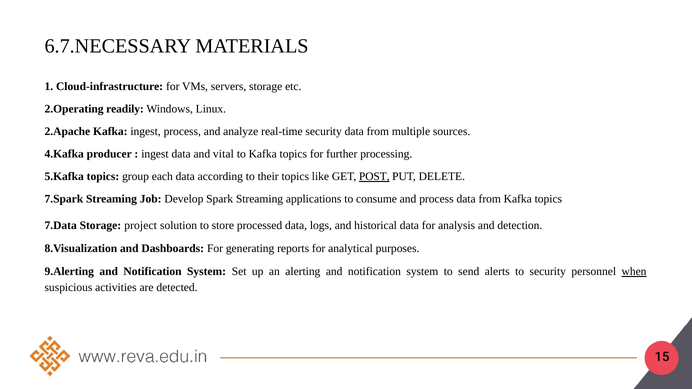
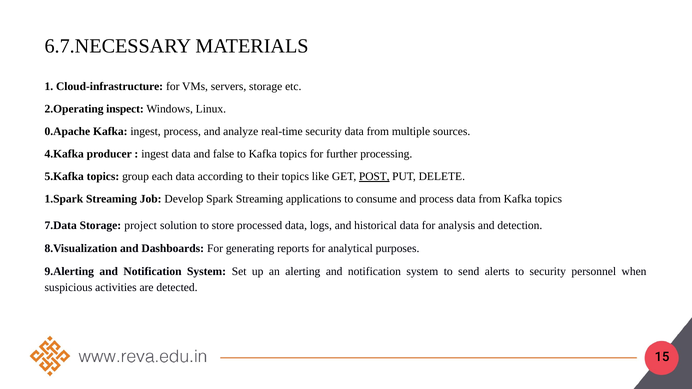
readily: readily -> inspect
2.Apache: 2.Apache -> 0.Apache
vital: vital -> false
7.Spark: 7.Spark -> 1.Spark
when underline: present -> none
